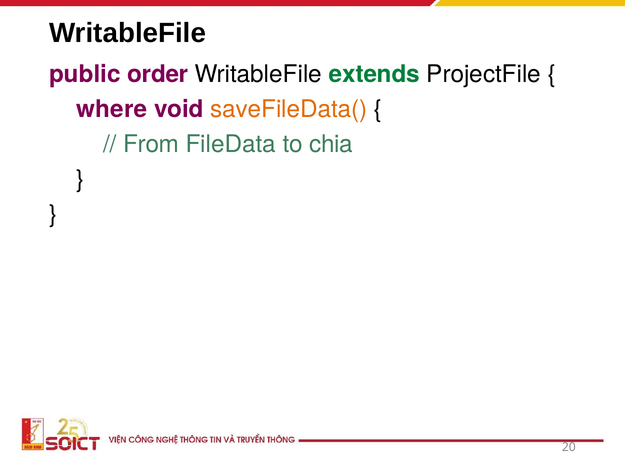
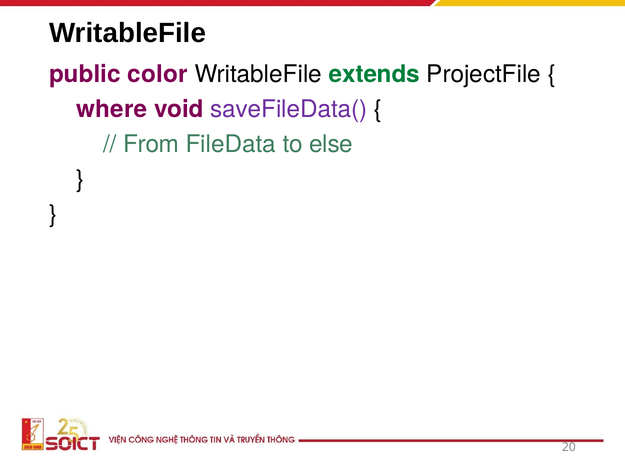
order: order -> color
saveFileData( colour: orange -> purple
chia: chia -> else
